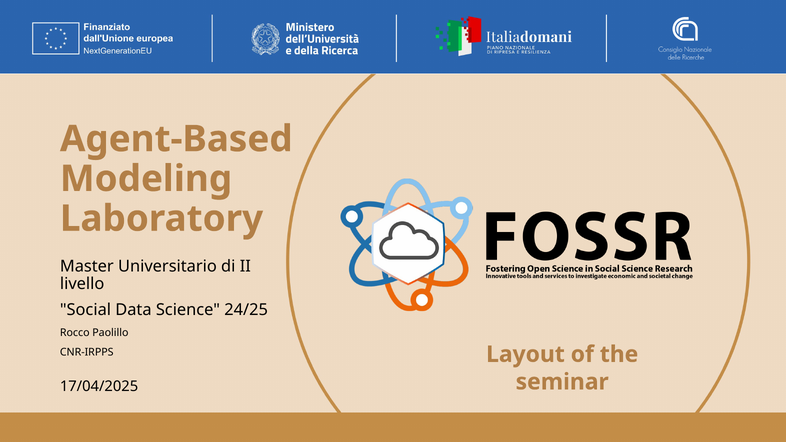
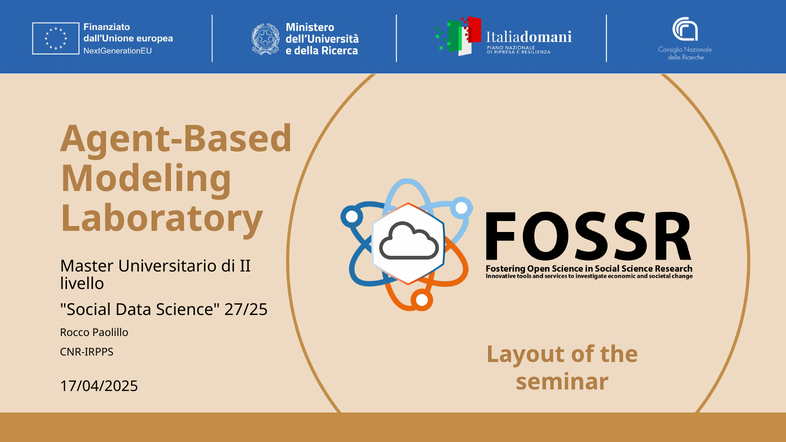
24/25: 24/25 -> 27/25
